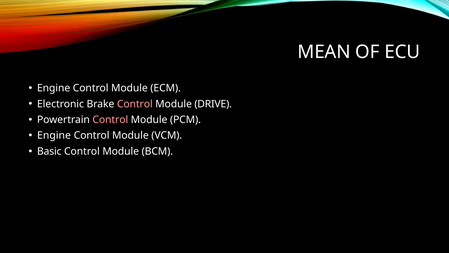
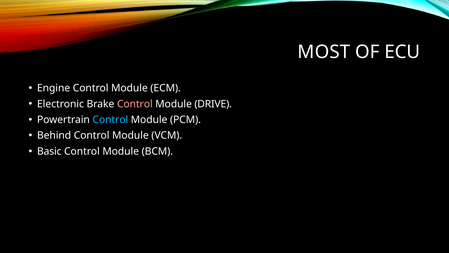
MEAN: MEAN -> MOST
Control at (110, 120) colour: pink -> light blue
Engine at (54, 135): Engine -> Behind
